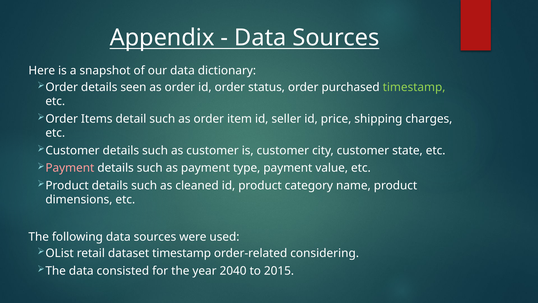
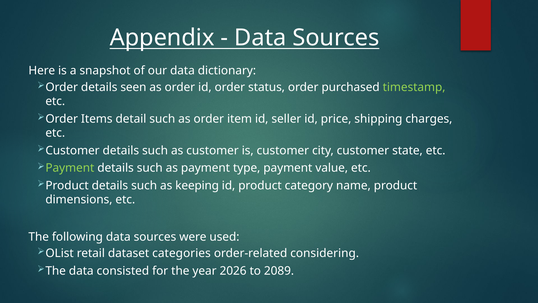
Payment at (70, 168) colour: pink -> light green
cleaned: cleaned -> keeping
dataset timestamp: timestamp -> categories
2040: 2040 -> 2026
2015: 2015 -> 2089
